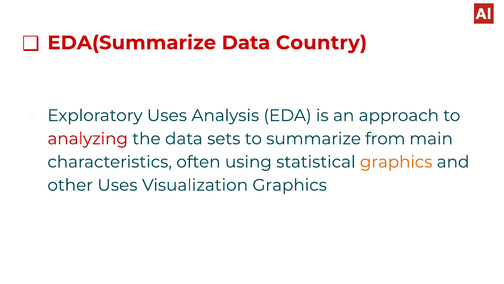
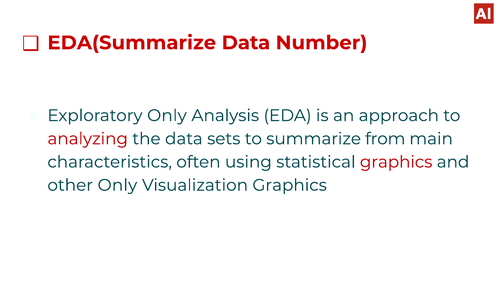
Country: Country -> Number
Exploratory Uses: Uses -> Only
graphics at (396, 162) colour: orange -> red
other Uses: Uses -> Only
